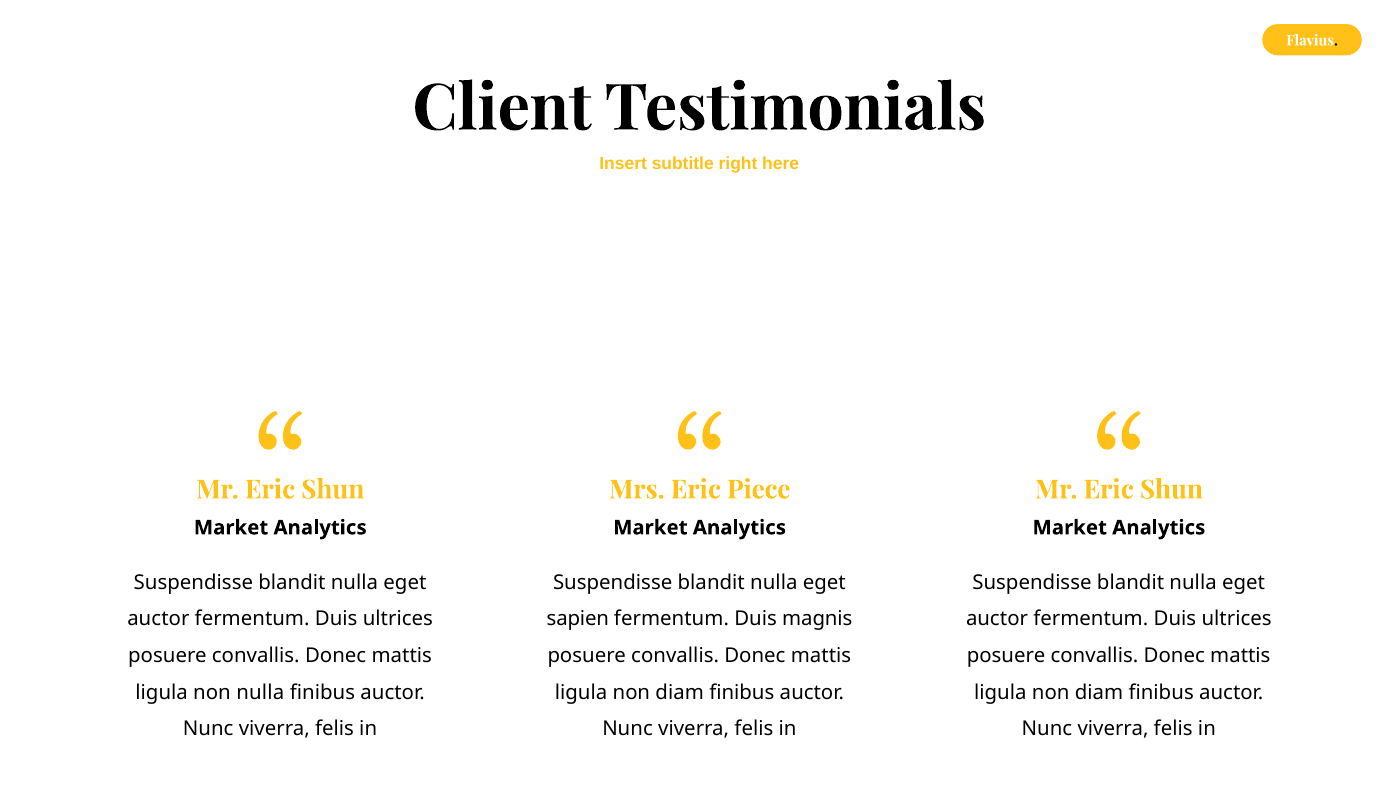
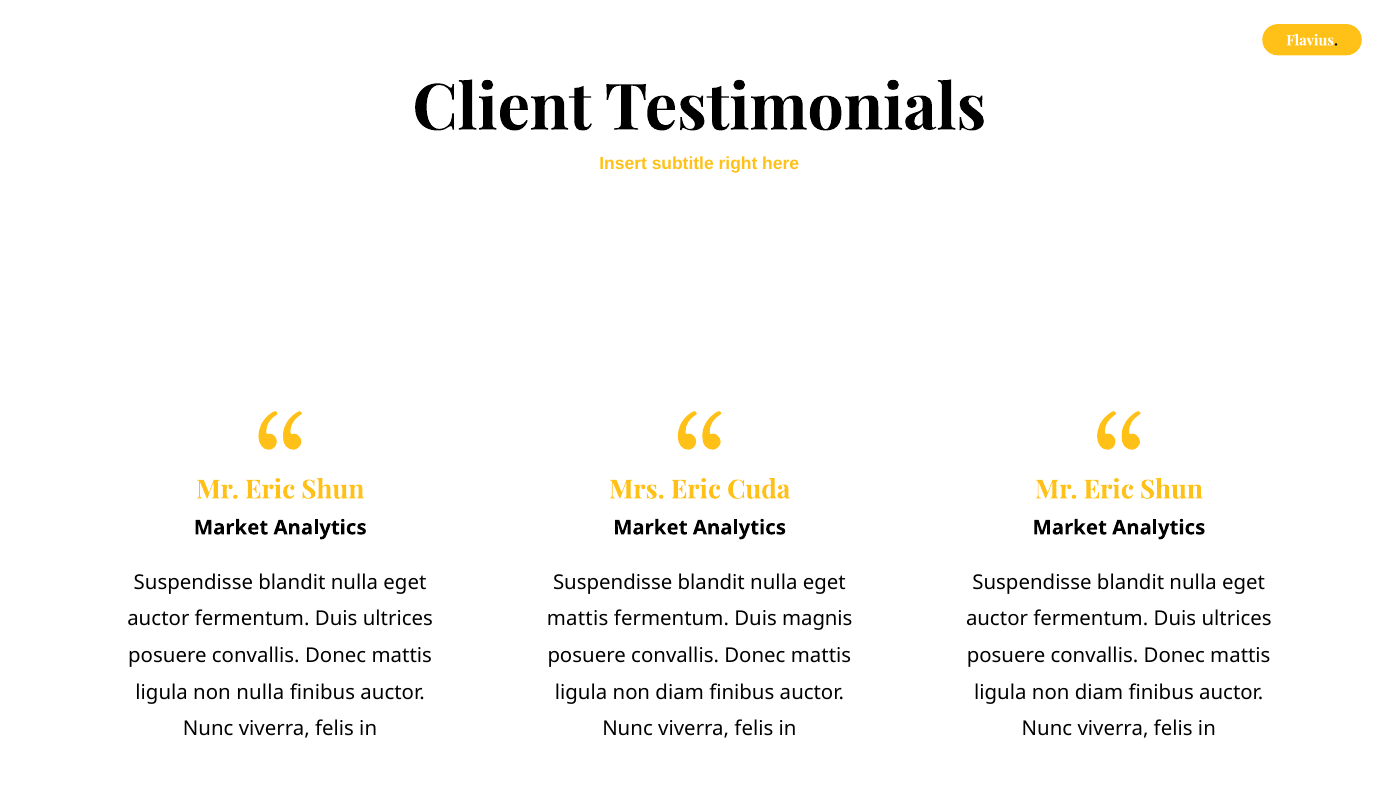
Piece: Piece -> Cuda
sapien at (578, 619): sapien -> mattis
